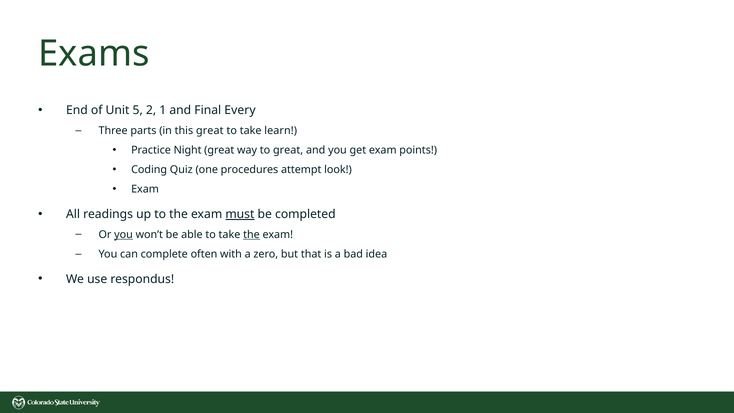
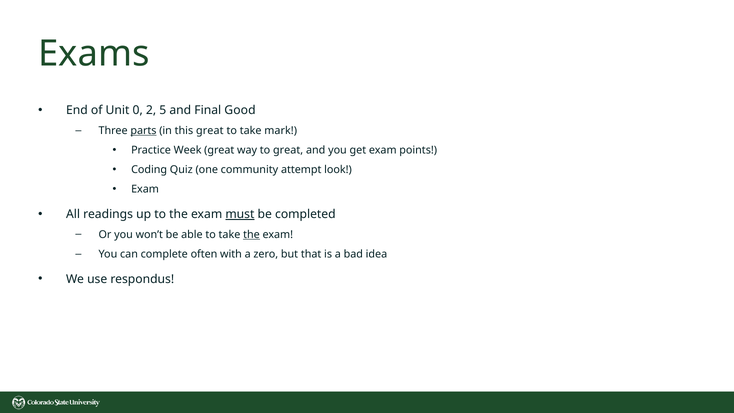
5: 5 -> 0
1: 1 -> 5
Every: Every -> Good
parts underline: none -> present
learn: learn -> mark
Night: Night -> Week
procedures: procedures -> community
you at (124, 234) underline: present -> none
